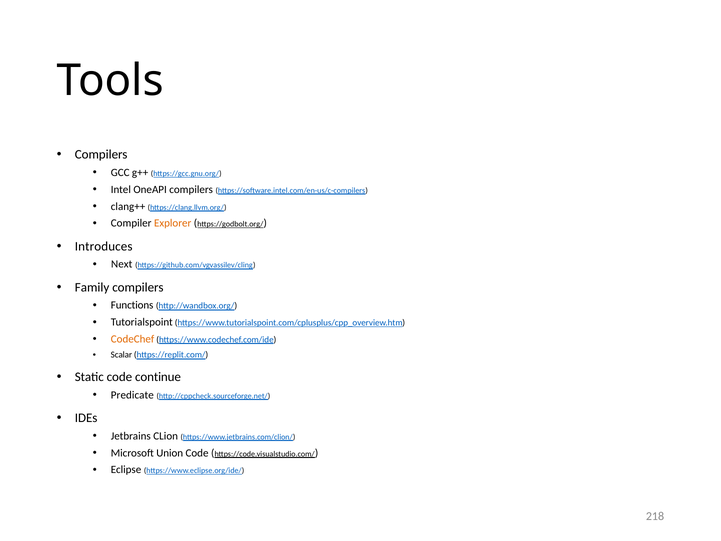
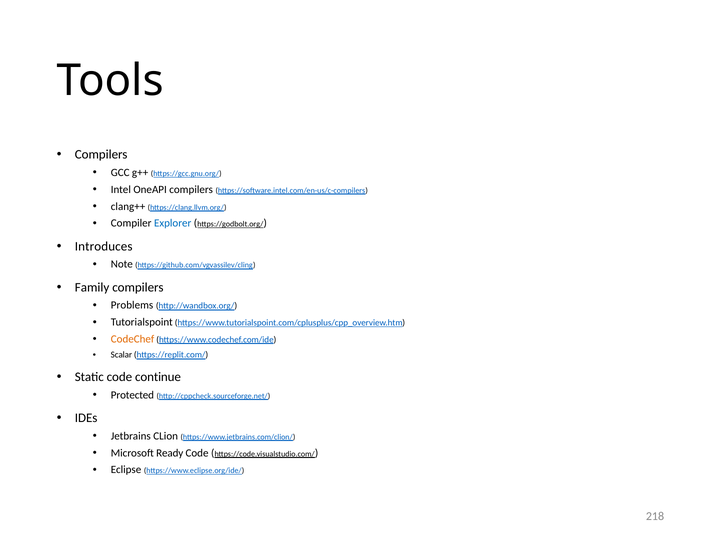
Explorer colour: orange -> blue
Next: Next -> Note
Functions: Functions -> Problems
Predicate: Predicate -> Protected
Union: Union -> Ready
